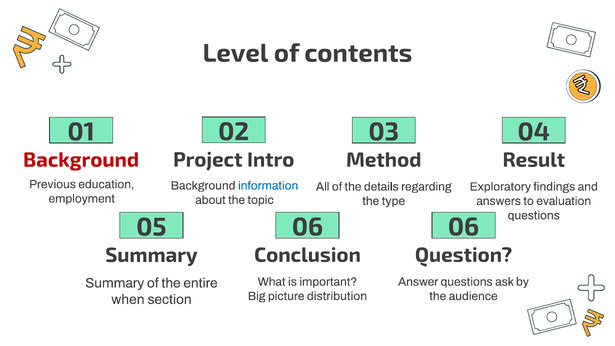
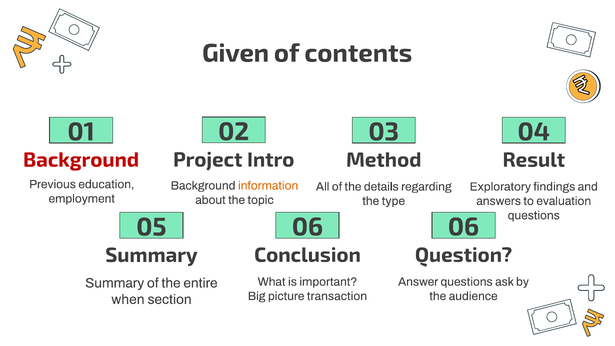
Level: Level -> Given
information colour: blue -> orange
distribution: distribution -> transaction
